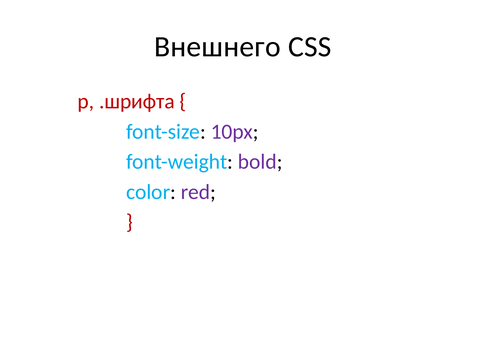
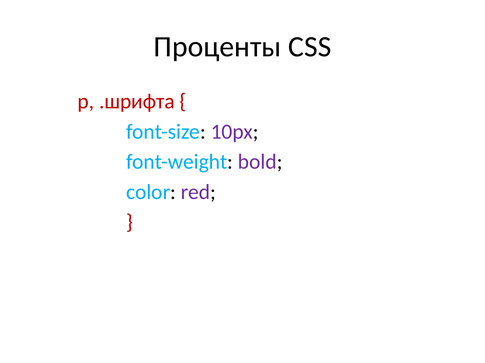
Внешнего: Внешнего -> Проценты
